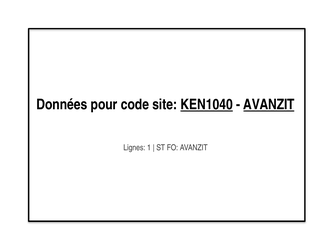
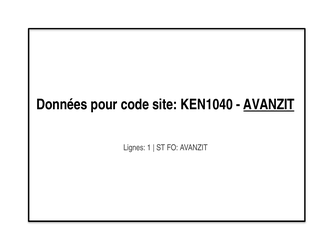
KEN1040 underline: present -> none
